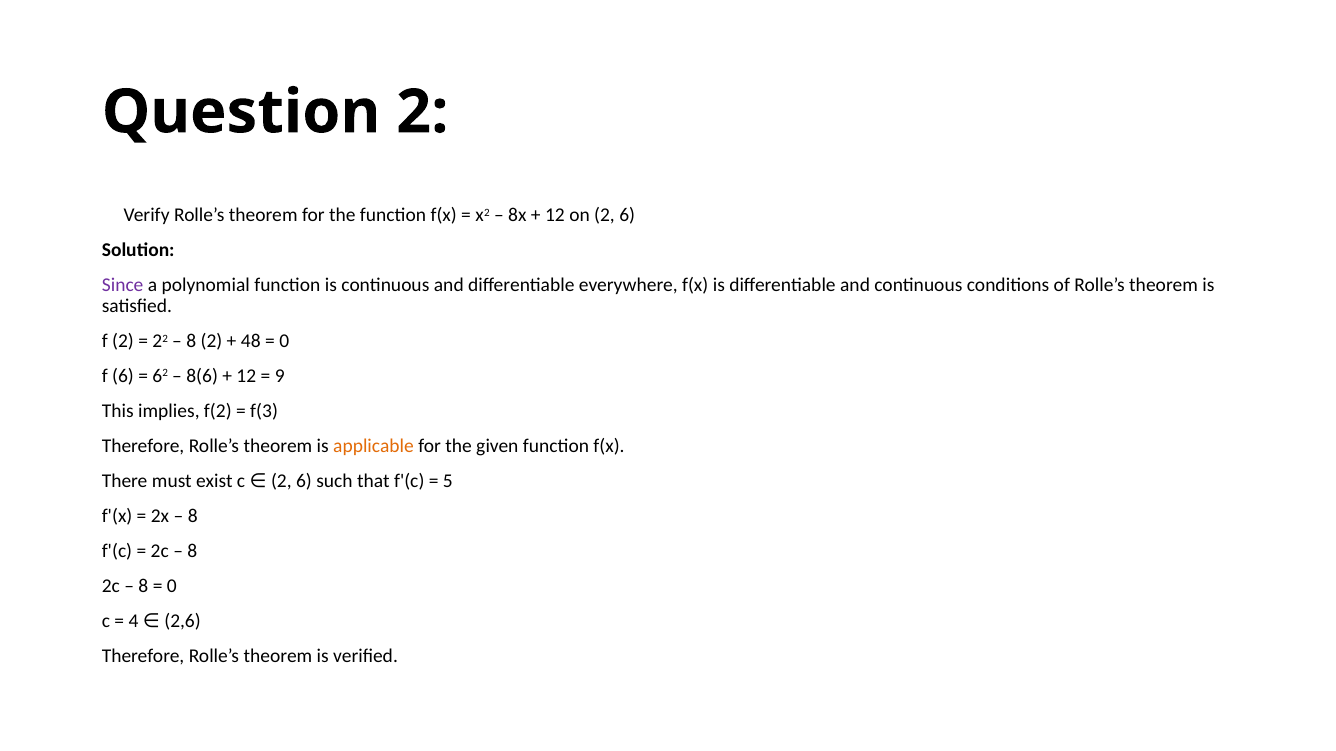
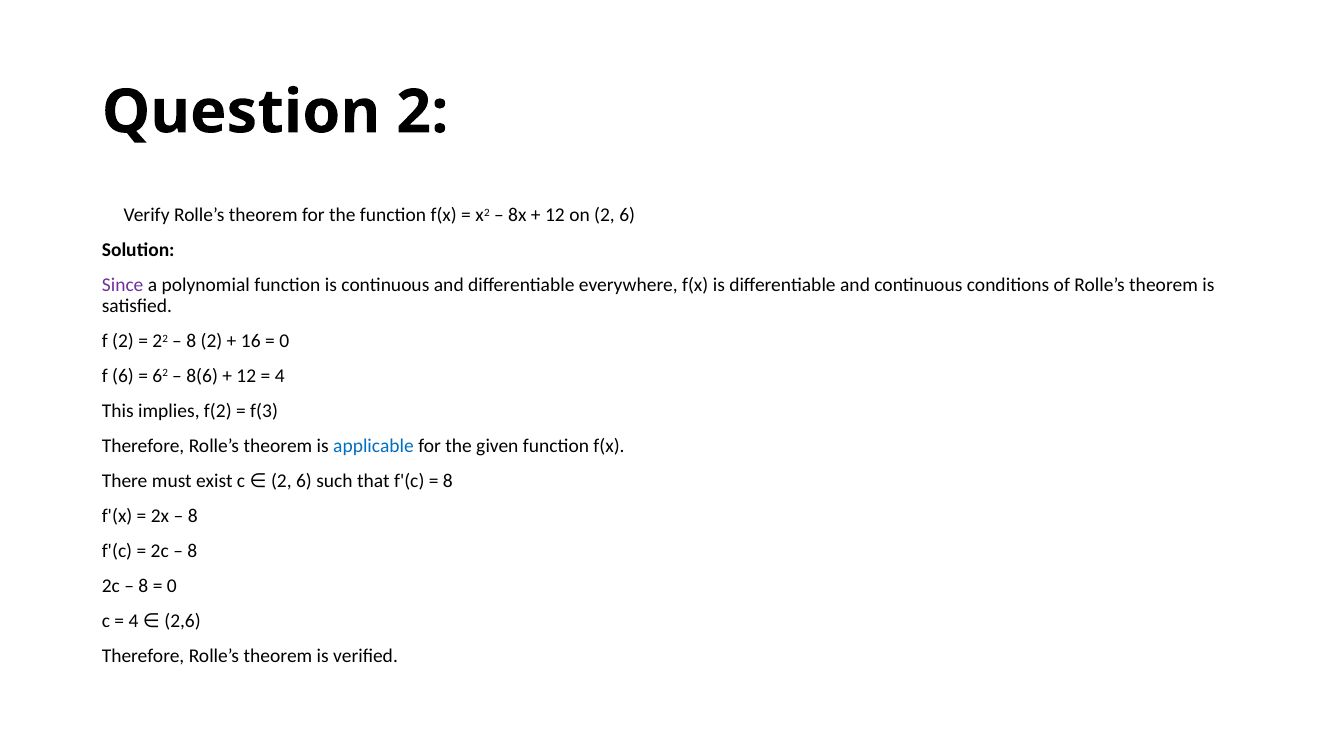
48: 48 -> 16
9 at (280, 376): 9 -> 4
applicable colour: orange -> blue
5 at (448, 481): 5 -> 8
